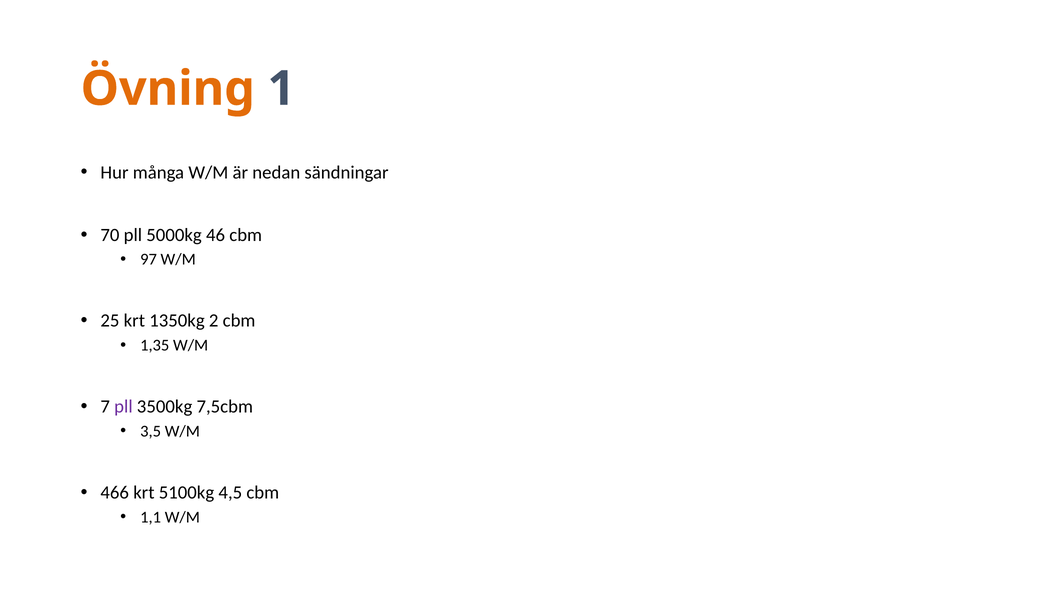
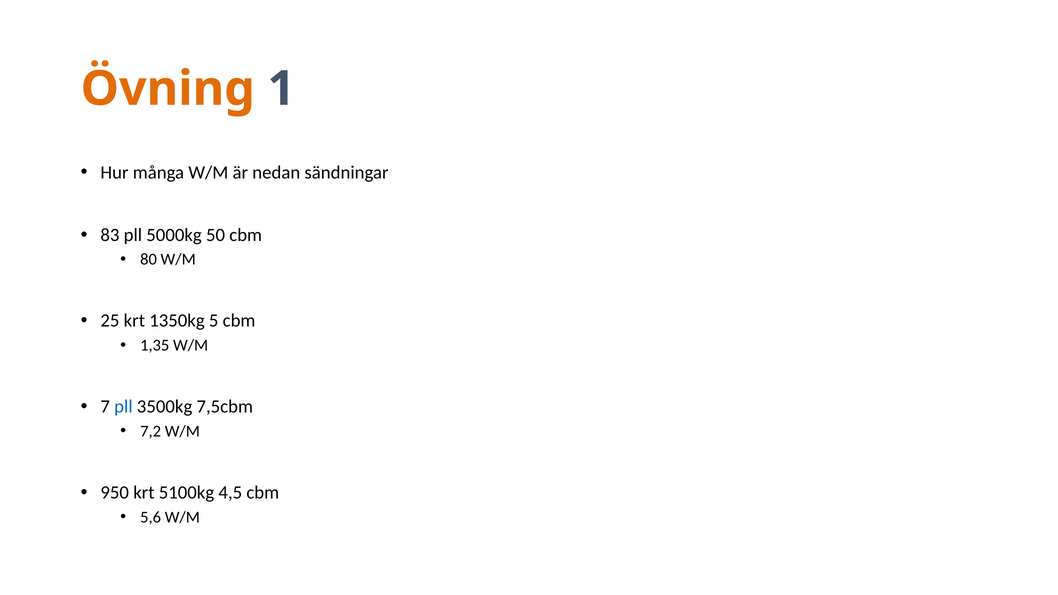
70: 70 -> 83
46: 46 -> 50
97: 97 -> 80
2: 2 -> 5
pll at (123, 407) colour: purple -> blue
3,5: 3,5 -> 7,2
466: 466 -> 950
1,1: 1,1 -> 5,6
